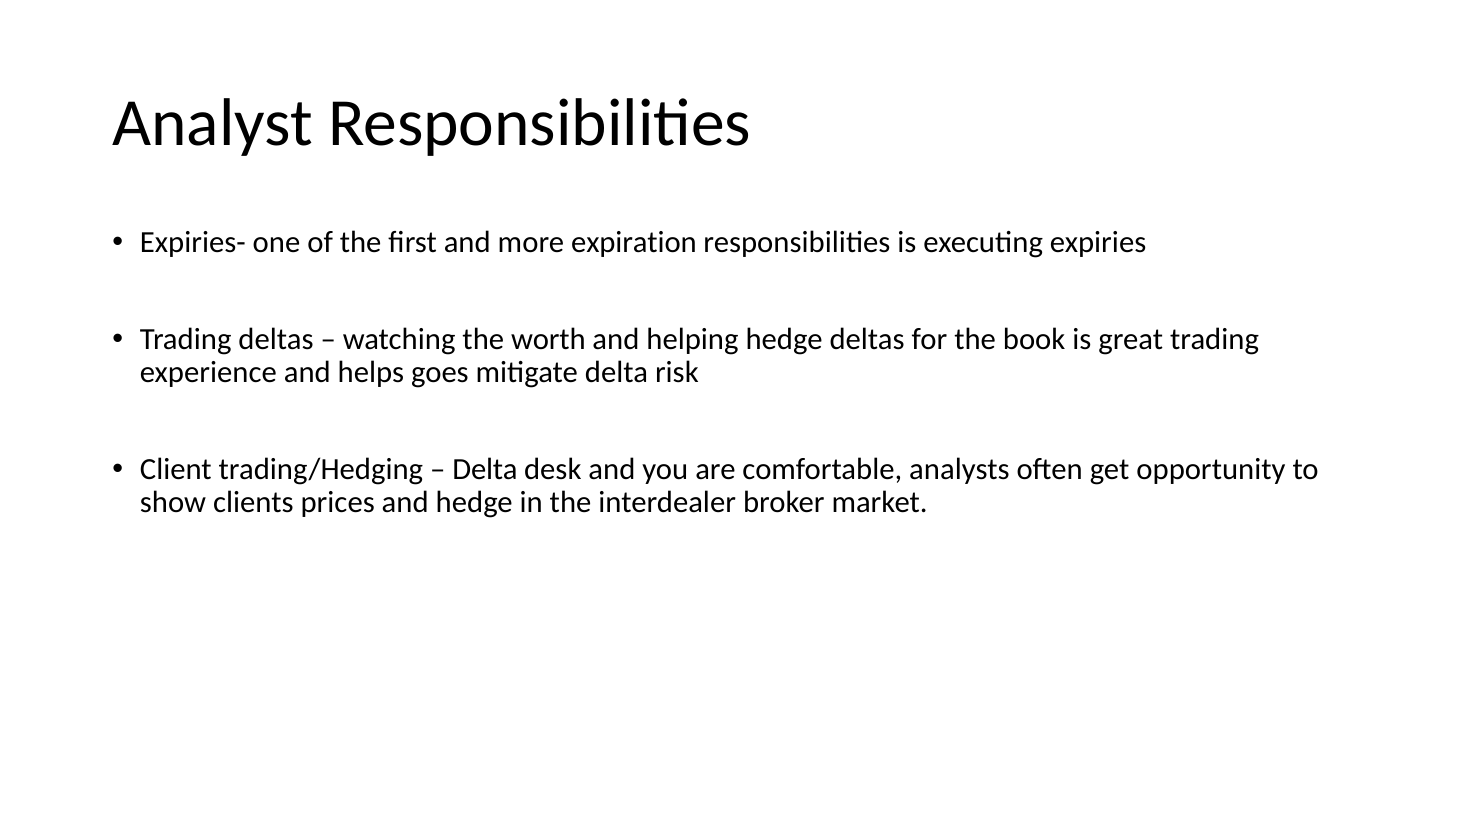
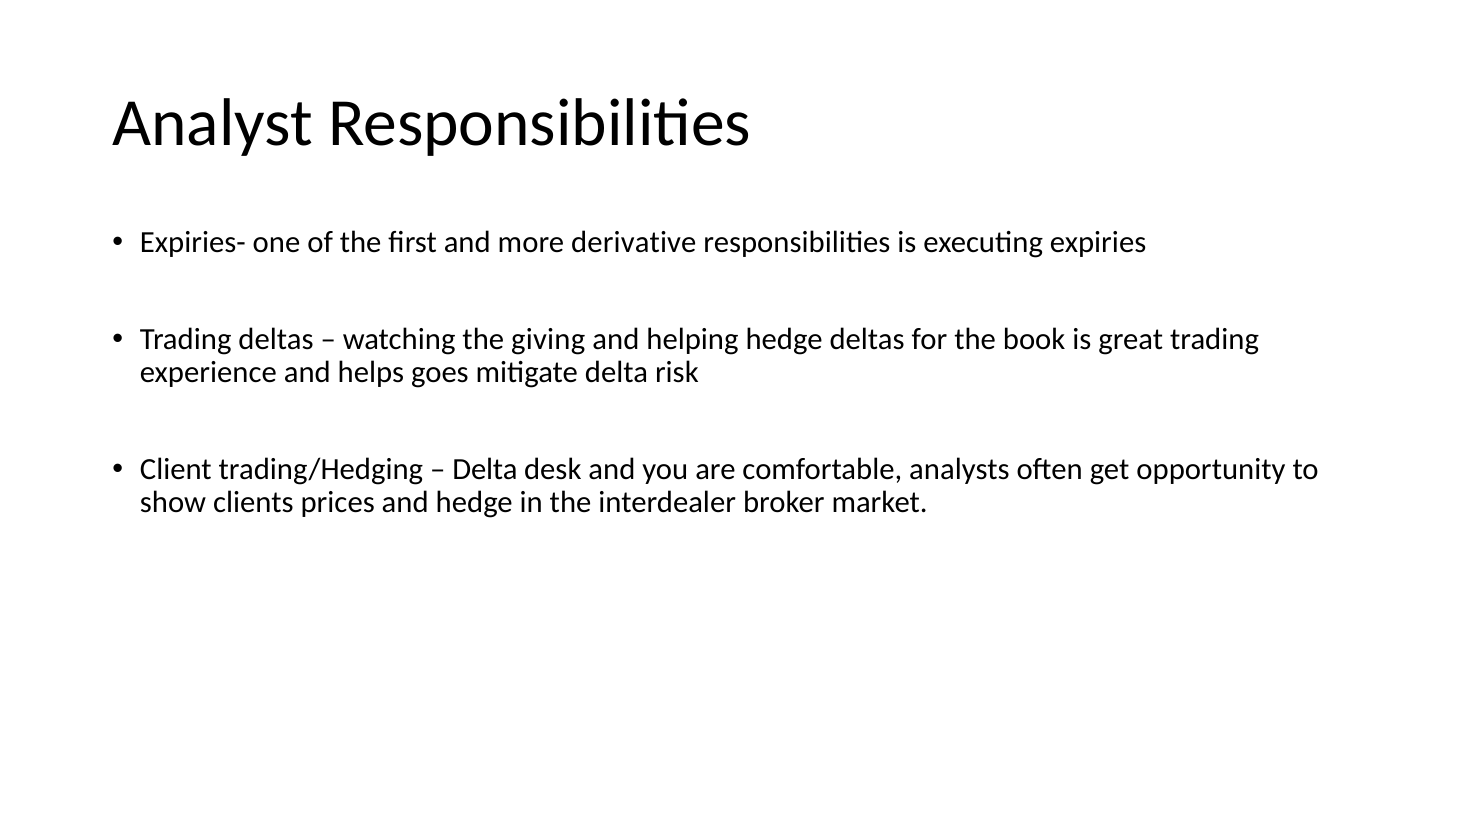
expiration: expiration -> derivative
worth: worth -> giving
